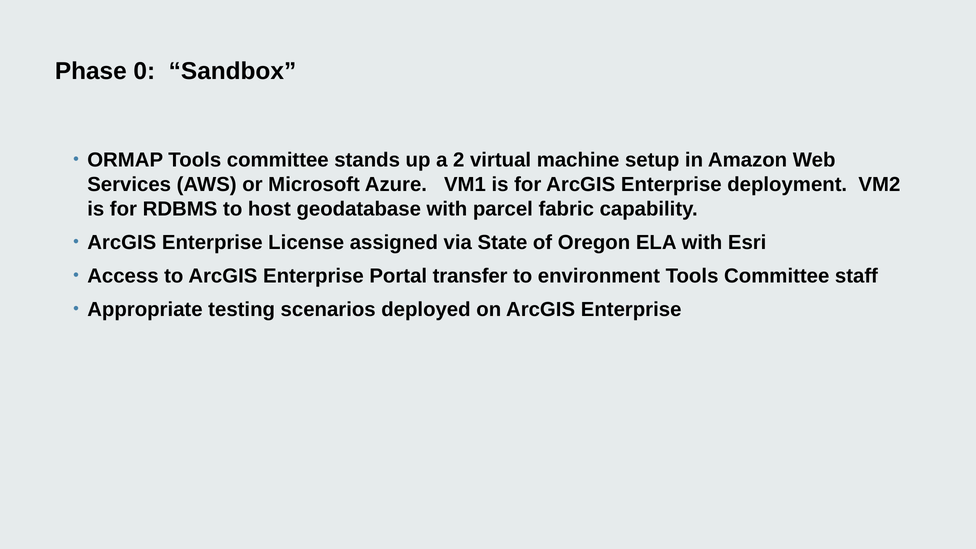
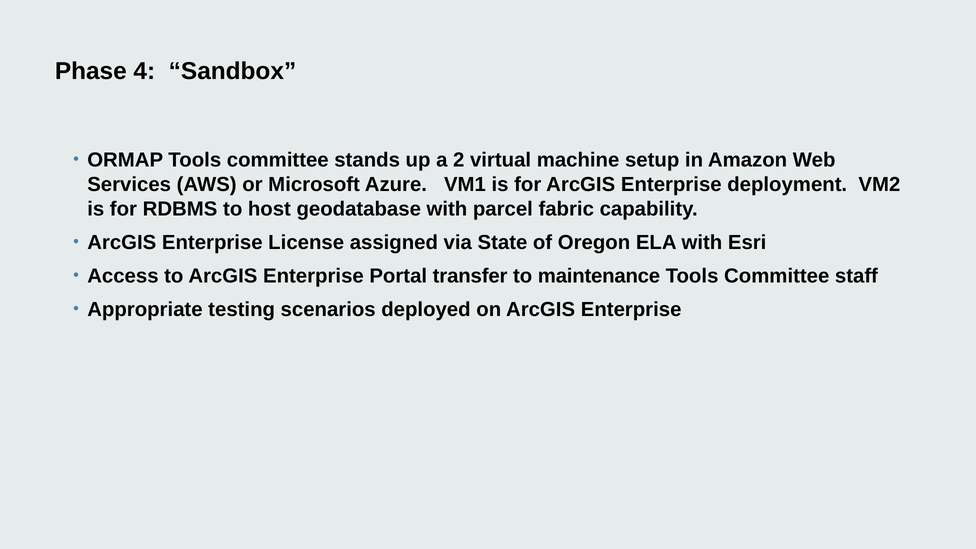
0: 0 -> 4
environment: environment -> maintenance
